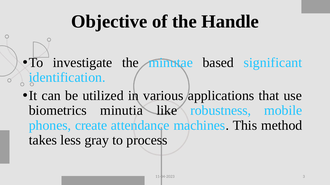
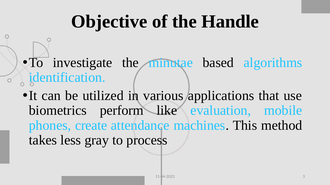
significant: significant -> algorithms
minutia: minutia -> perform
robustness: robustness -> evaluation
